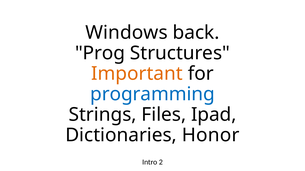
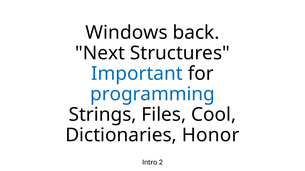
Prog: Prog -> Next
Important colour: orange -> blue
Ipad: Ipad -> Cool
